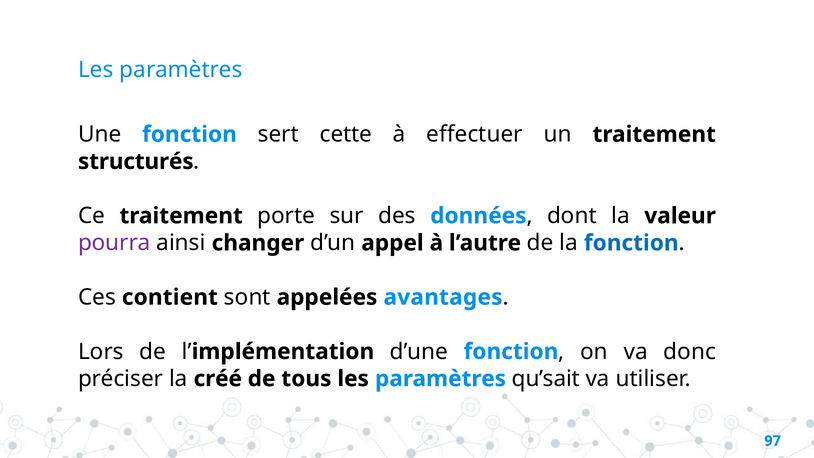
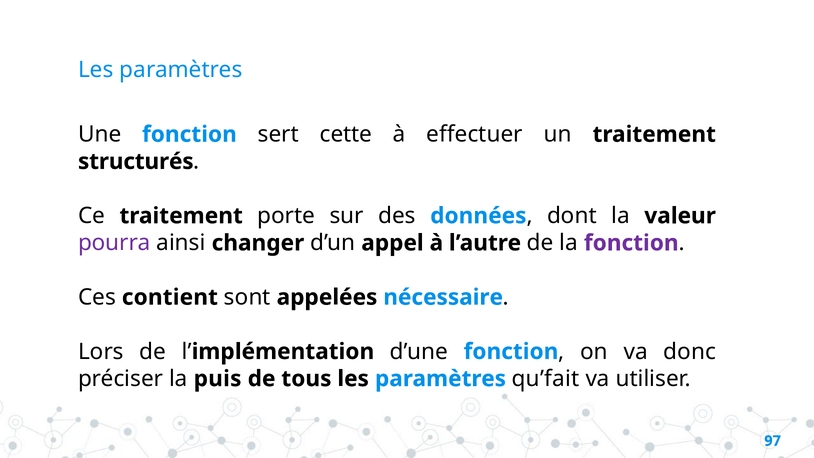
fonction at (631, 243) colour: blue -> purple
avantages: avantages -> nécessaire
créé: créé -> puis
qu’sait: qu’sait -> qu’fait
